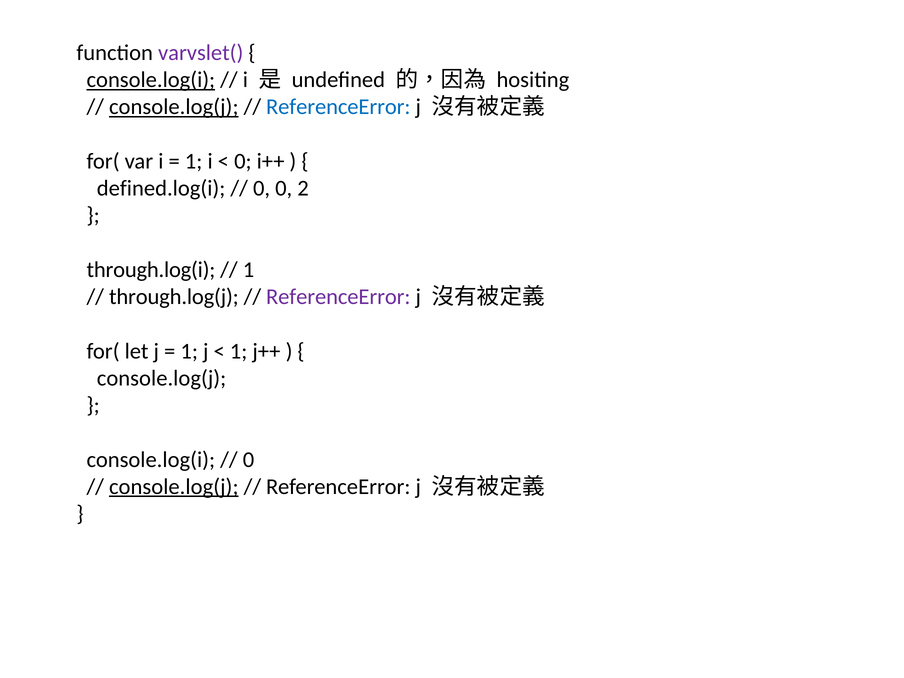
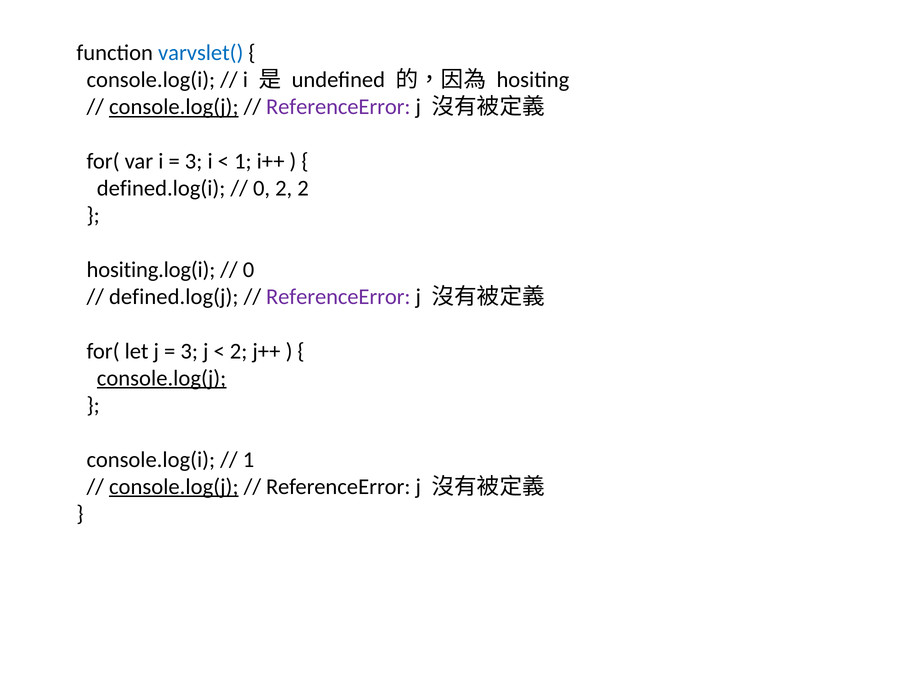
varvslet( colour: purple -> blue
console.log(i at (151, 80) underline: present -> none
ReferenceError at (338, 107) colour: blue -> purple
1 at (194, 161): 1 -> 3
0 at (243, 161): 0 -> 1
0 0: 0 -> 2
through.log(i: through.log(i -> hositing.log(i
1 at (248, 270): 1 -> 0
through.log(j: through.log(j -> defined.log(j
1 at (189, 351): 1 -> 3
1 at (239, 351): 1 -> 2
console.log(j at (162, 378) underline: none -> present
0 at (248, 460): 0 -> 1
